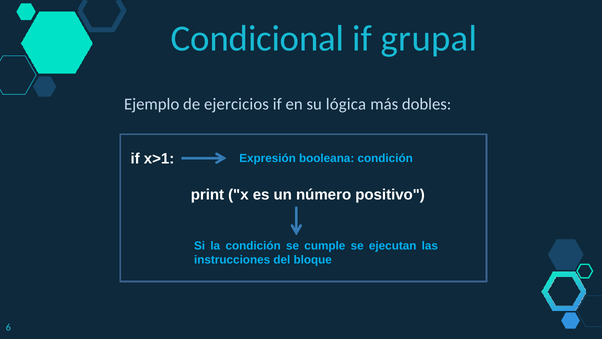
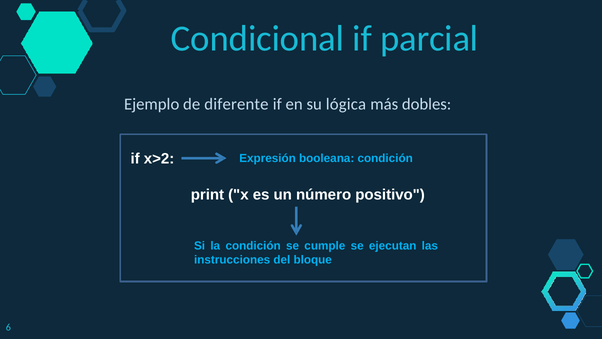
grupal: grupal -> parcial
ejercicios: ejercicios -> diferente
x>1: x>1 -> x>2
